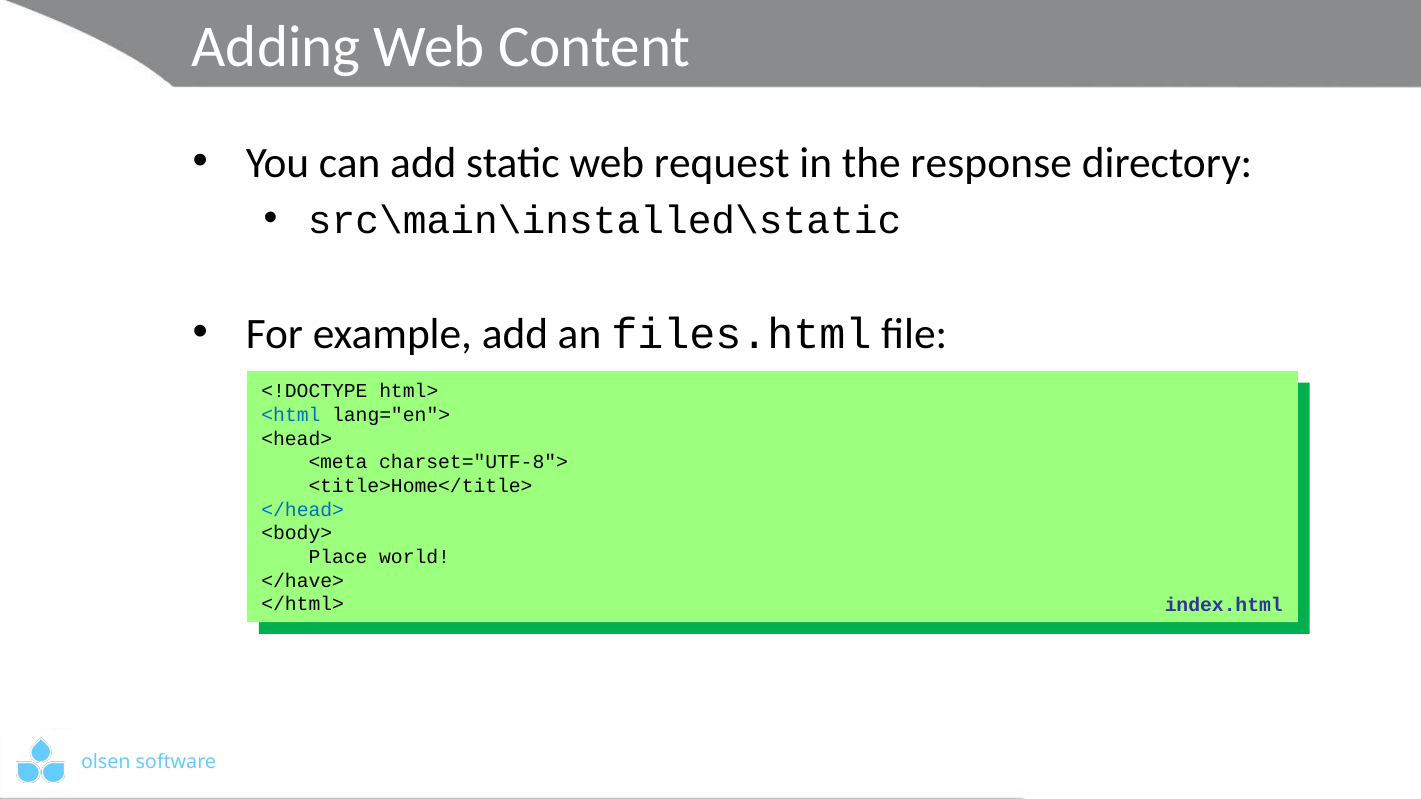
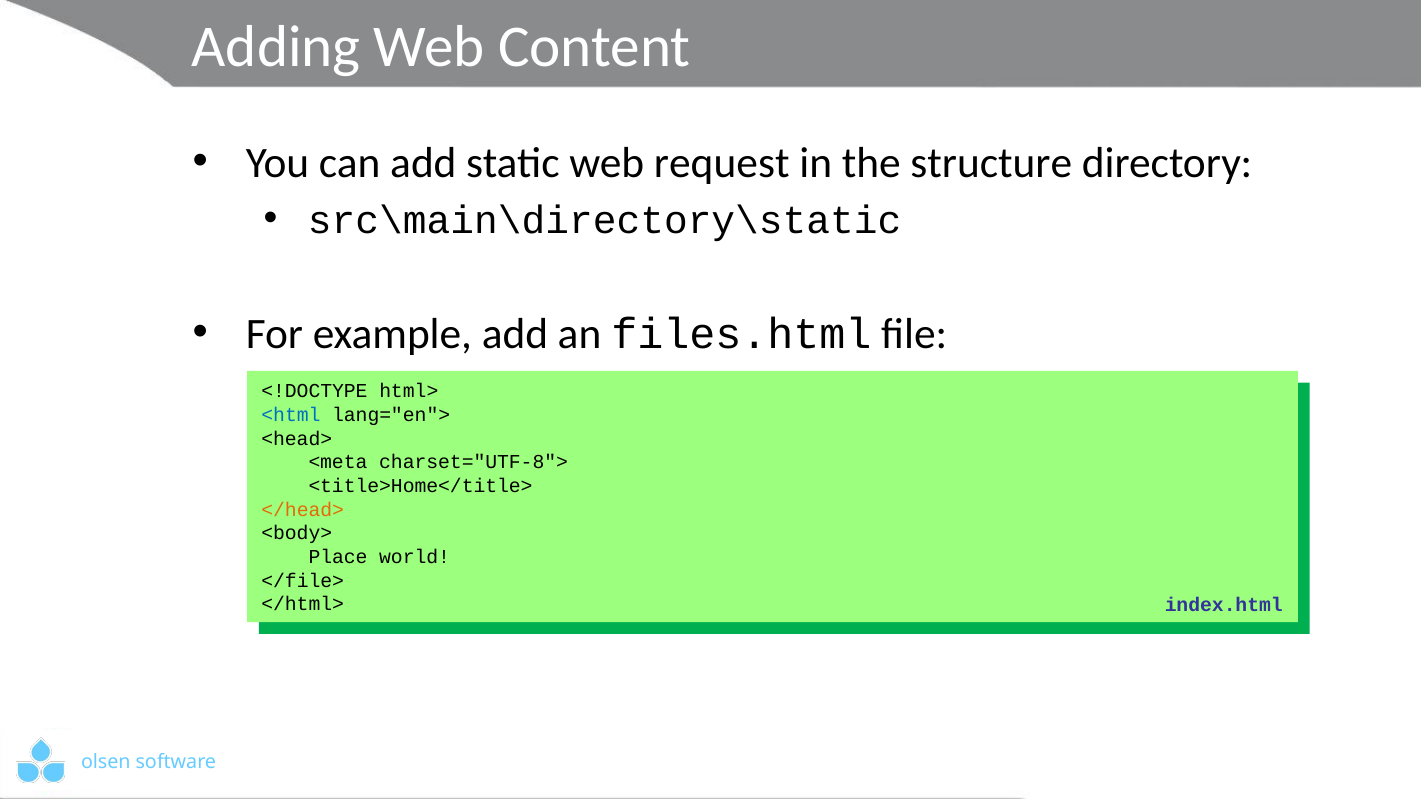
response: response -> structure
src\main\installed\static: src\main\installed\static -> src\main\directory\static
</head> at (303, 510) colour: blue -> orange
</have>: </have> -> </file>
